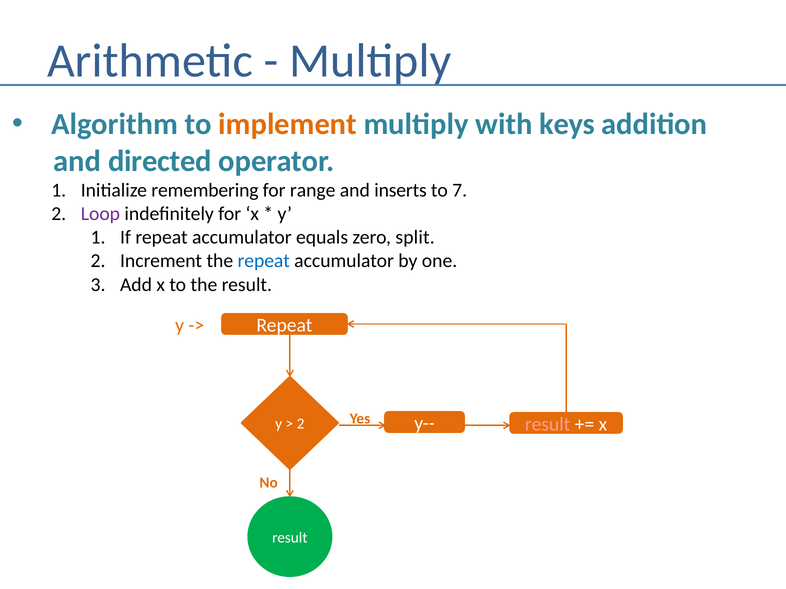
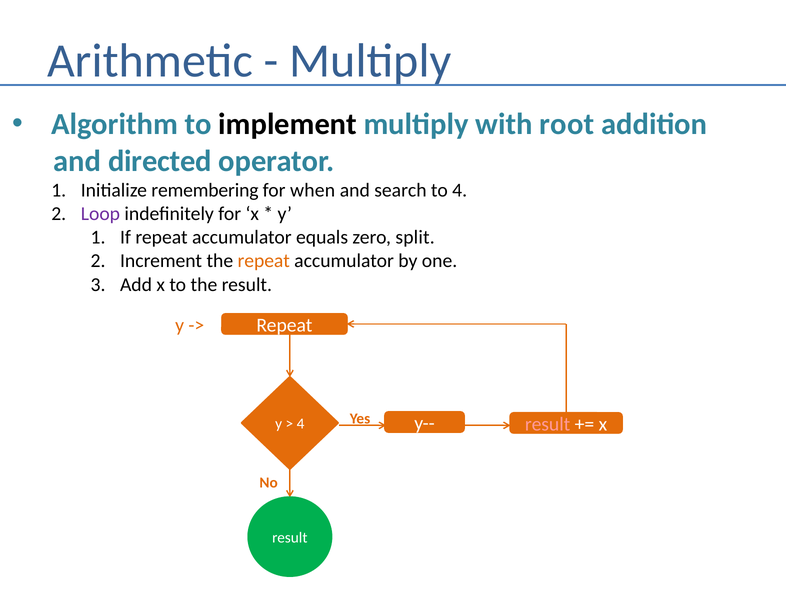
implement colour: orange -> black
keys: keys -> root
range: range -> when
inserts: inserts -> search
to 7: 7 -> 4
repeat at (264, 261) colour: blue -> orange
2 at (301, 424): 2 -> 4
